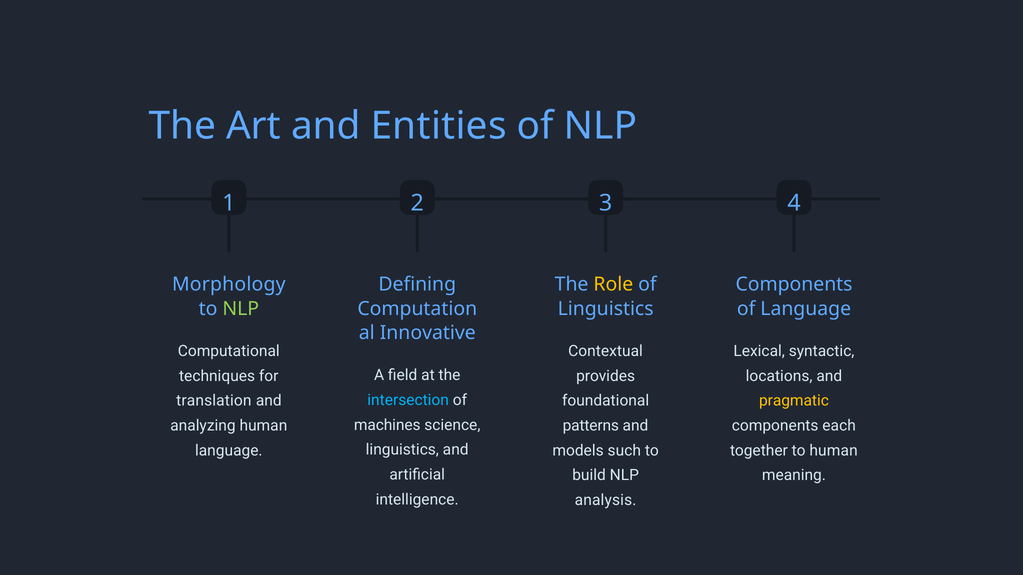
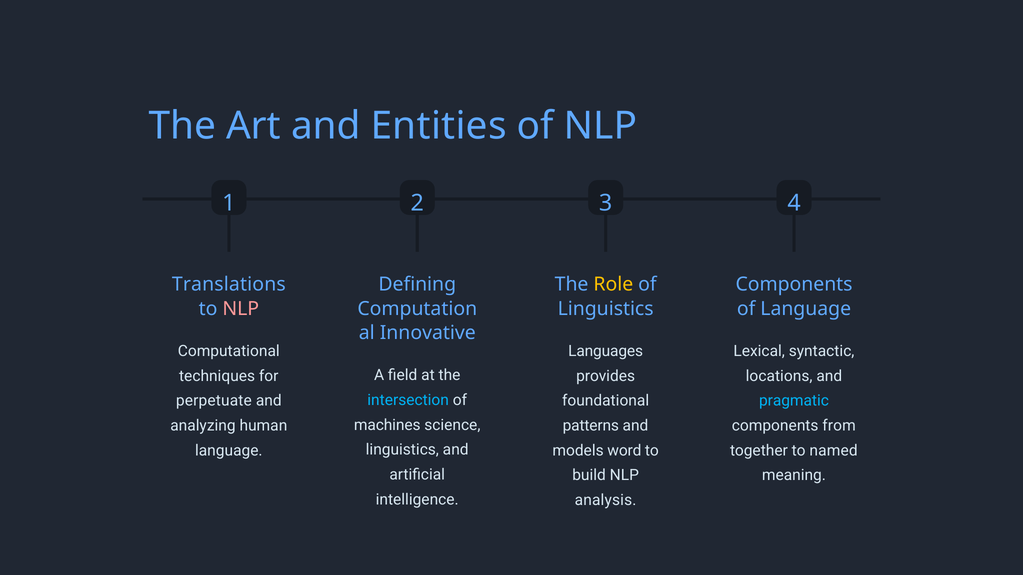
Morphology: Morphology -> Translations
NLP at (241, 309) colour: light green -> pink
Contextual: Contextual -> Languages
translation: translation -> perpetuate
pragmatic colour: yellow -> light blue
each: each -> from
such: such -> word
to human: human -> named
